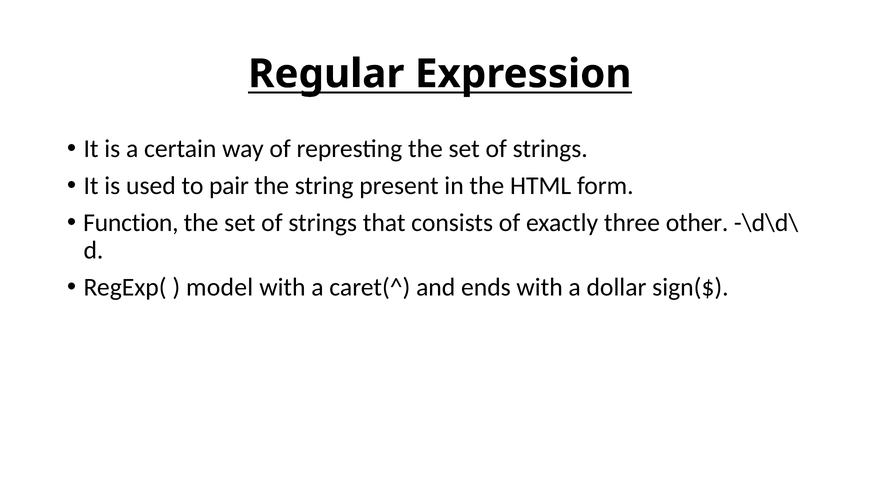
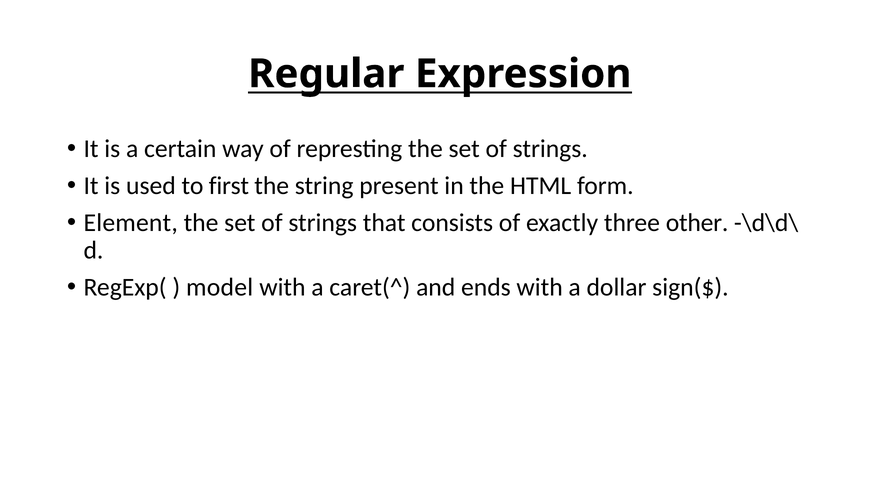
pair: pair -> first
Function: Function -> Element
